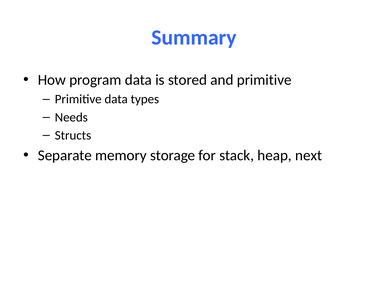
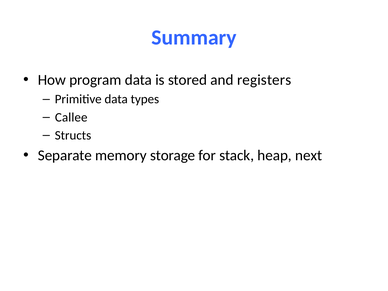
and primitive: primitive -> registers
Needs: Needs -> Callee
